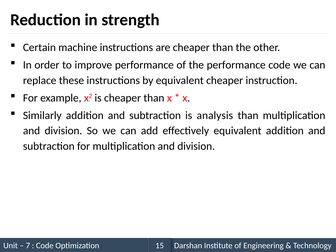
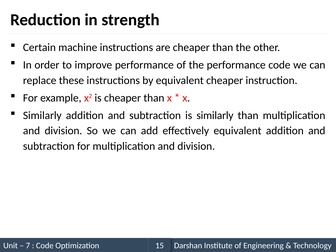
is analysis: analysis -> similarly
